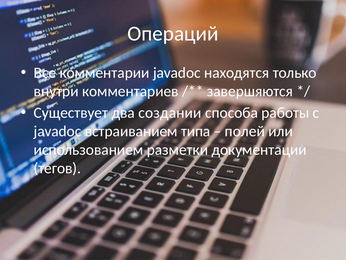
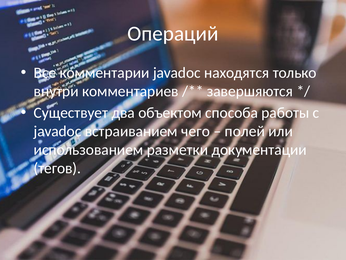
создании: создании -> объектом
типа: типа -> чего
